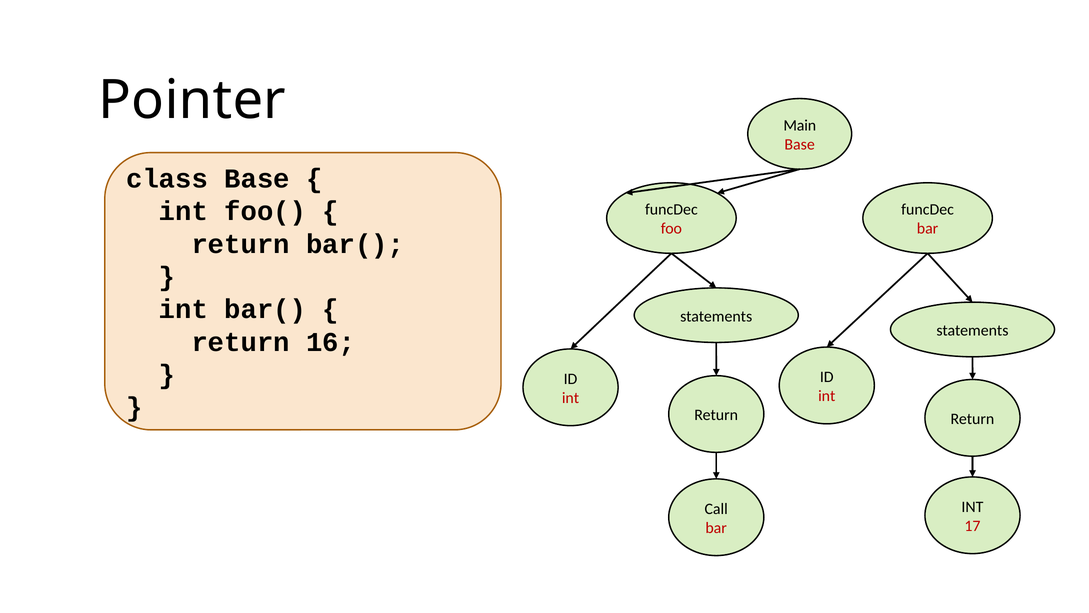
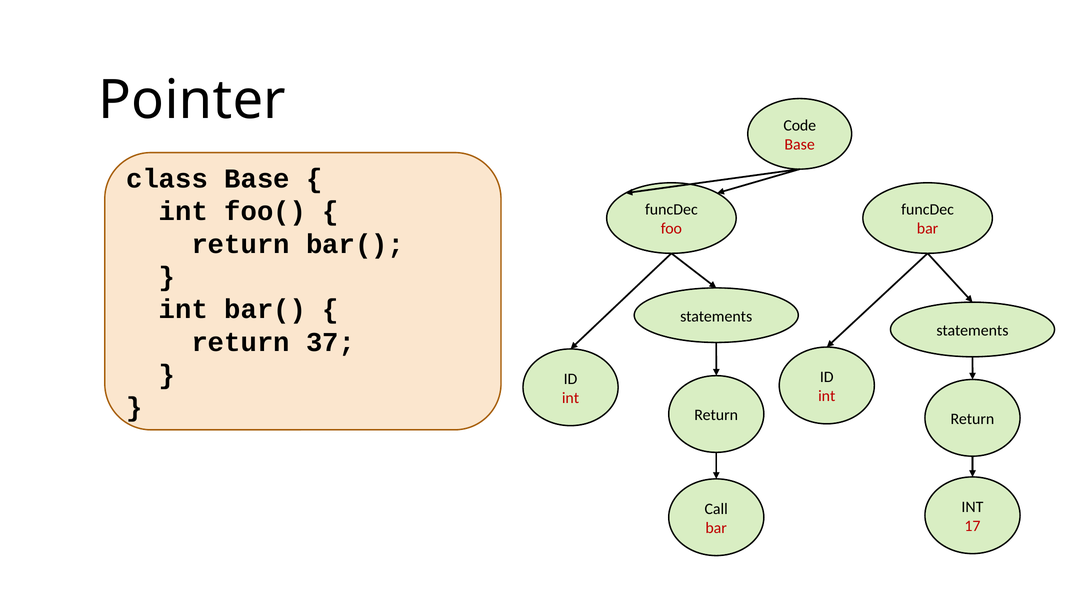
Main: Main -> Code
16: 16 -> 37
